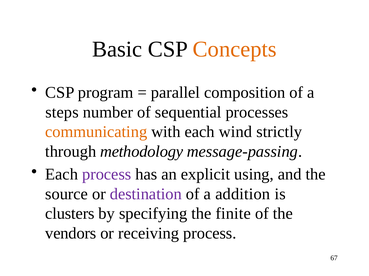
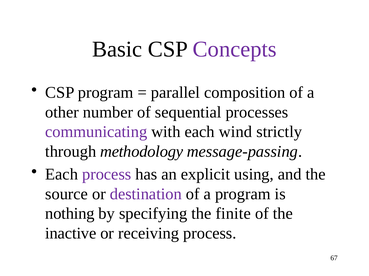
Concepts colour: orange -> purple
steps: steps -> other
communicating colour: orange -> purple
a addition: addition -> program
clusters: clusters -> nothing
vendors: vendors -> inactive
